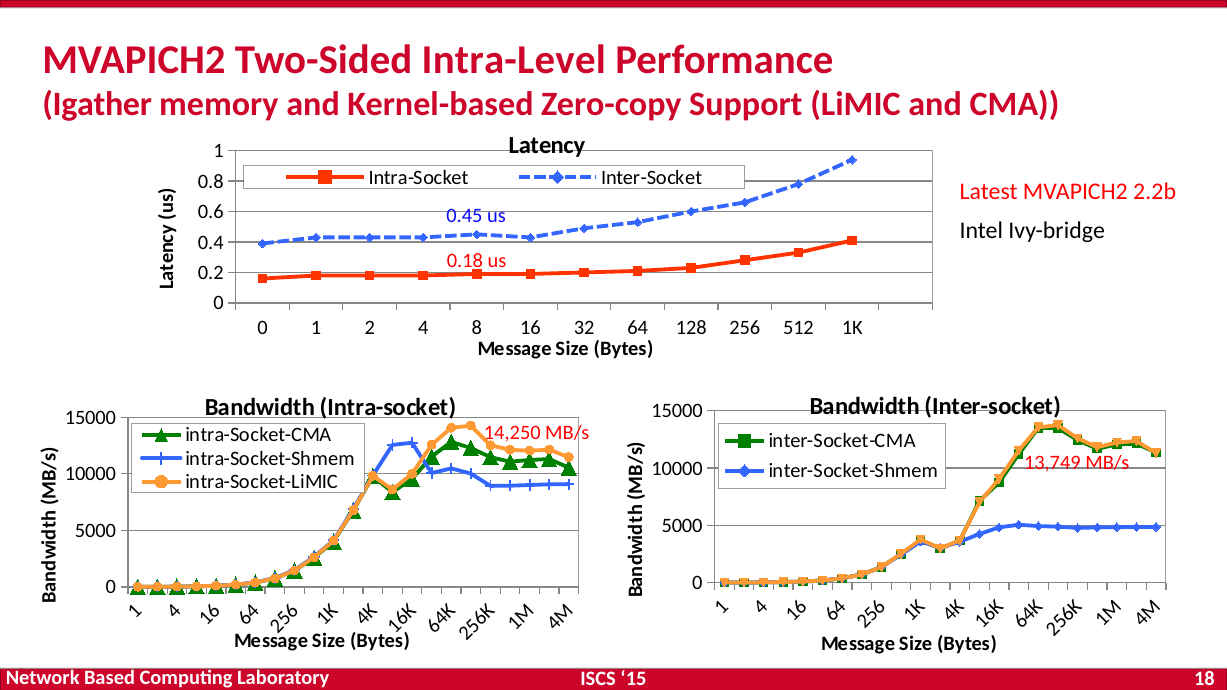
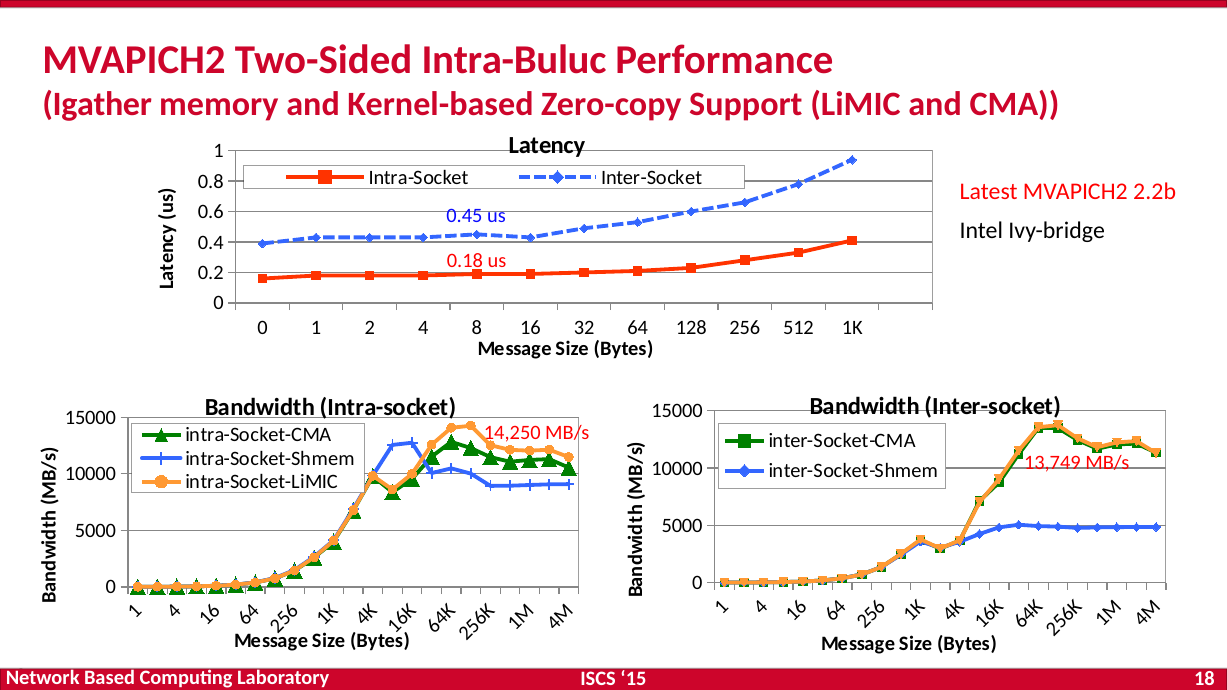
Intra-Level: Intra-Level -> Intra-Buluc
